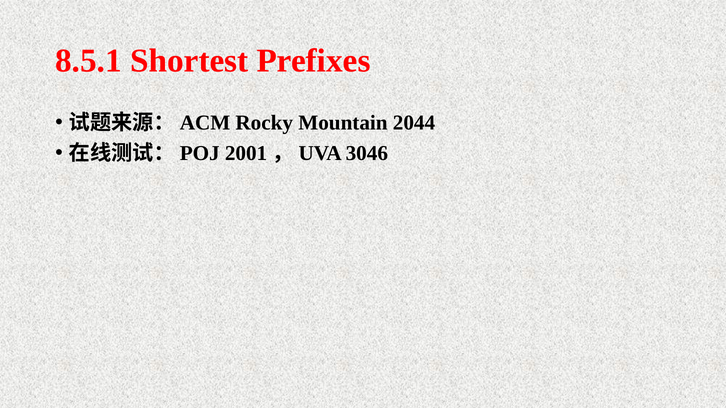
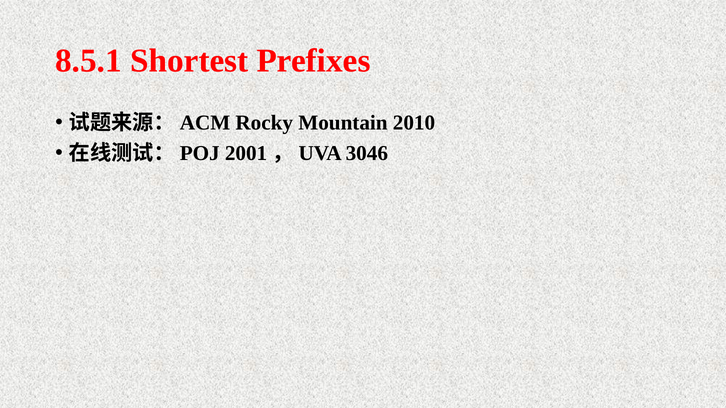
2044: 2044 -> 2010
